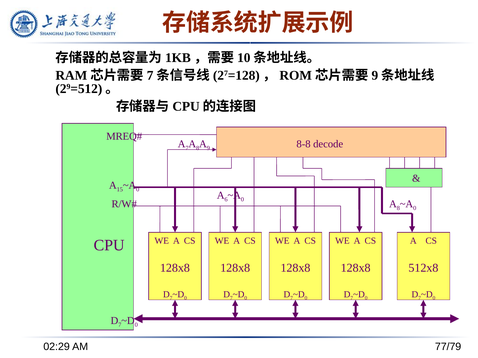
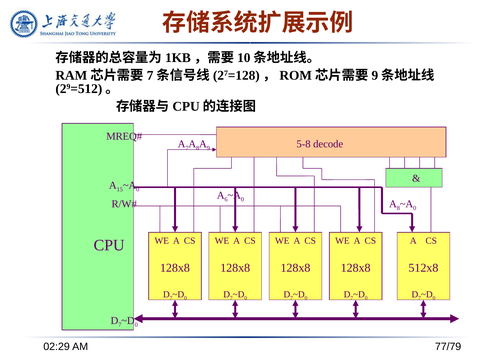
8-8: 8-8 -> 5-8
